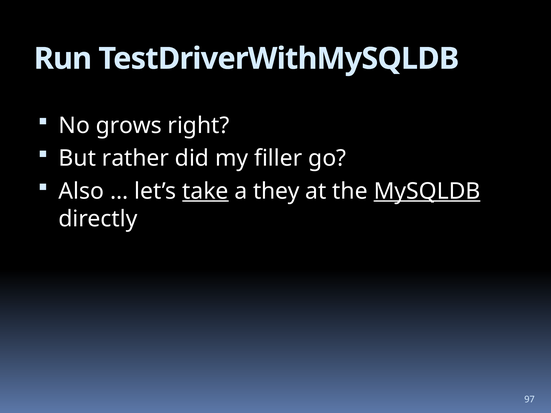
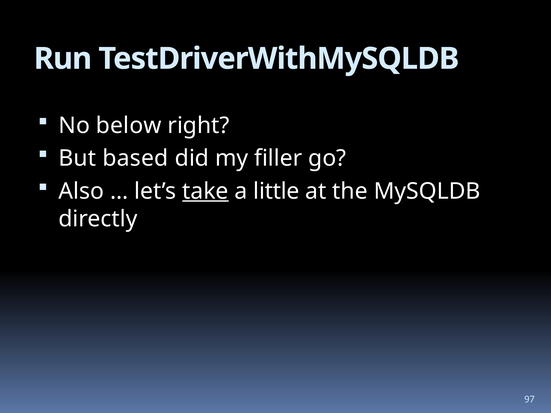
grows: grows -> below
rather: rather -> based
they: they -> little
MySQLDB underline: present -> none
